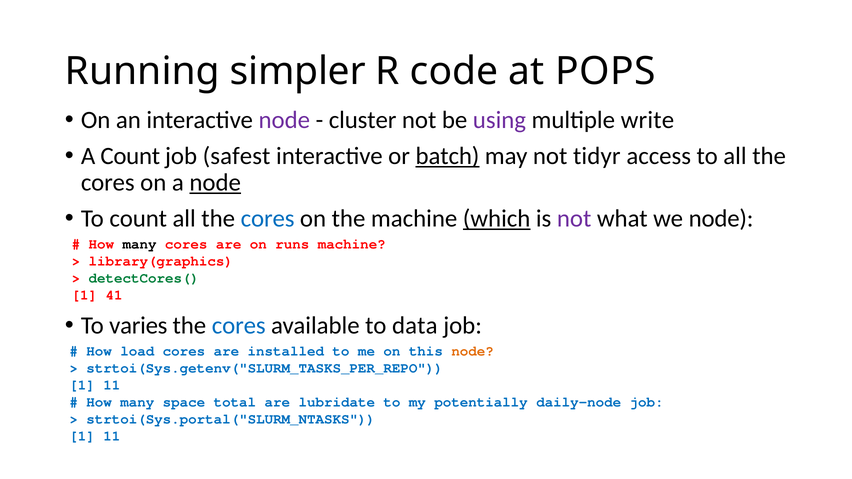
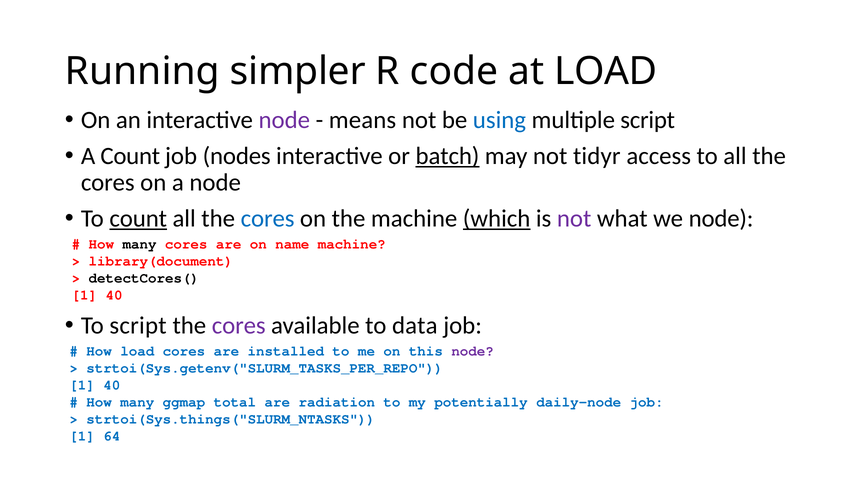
at POPS: POPS -> LOAD
cluster: cluster -> means
using colour: purple -> blue
multiple write: write -> script
safest: safest -> nodes
node at (215, 183) underline: present -> none
count at (138, 219) underline: none -> present
runs: runs -> name
library(graphics: library(graphics -> library(document
detectCores( colour: green -> black
41 at (114, 295): 41 -> 40
To varies: varies -> script
cores at (239, 326) colour: blue -> purple
node at (473, 351) colour: orange -> purple
11 at (112, 385): 11 -> 40
space: space -> ggmap
lubridate: lubridate -> radiation
strtoi(Sys.portal("SLURM_NTASKS: strtoi(Sys.portal("SLURM_NTASKS -> strtoi(Sys.things("SLURM_NTASKS
11 at (112, 436): 11 -> 64
